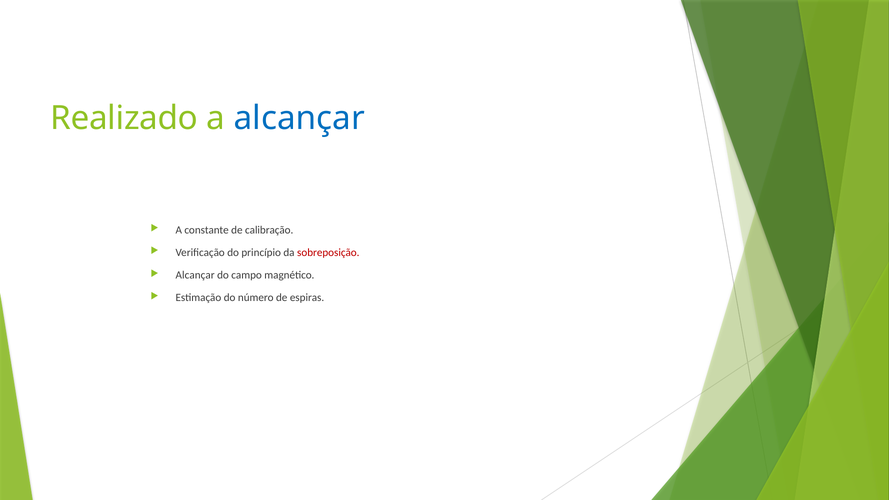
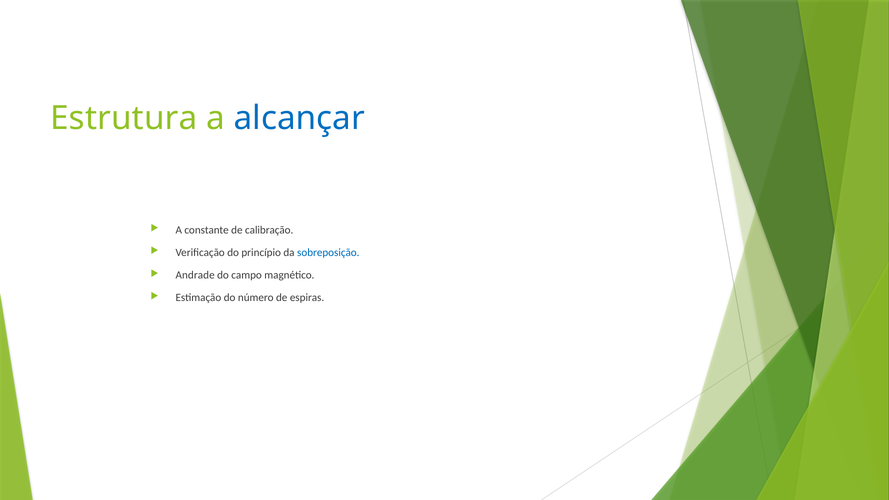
Realizado: Realizado -> Estrutura
sobreposição colour: red -> blue
Alcançar at (195, 275): Alcançar -> Andrade
